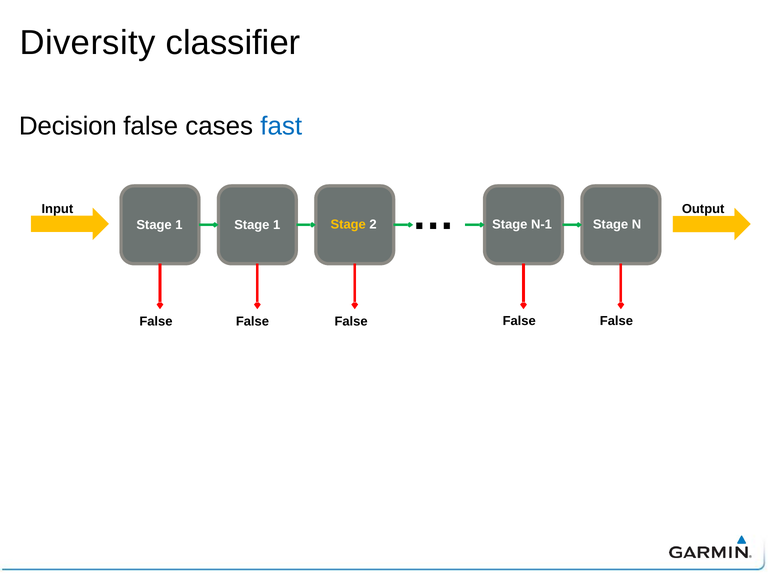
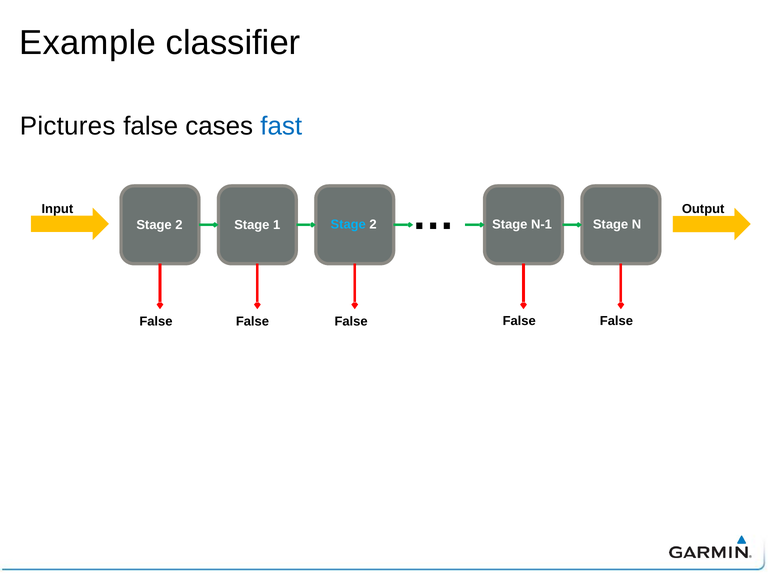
Diversity: Diversity -> Example
Decision: Decision -> Pictures
1 at (179, 225): 1 -> 2
Stage at (348, 224) colour: yellow -> light blue
